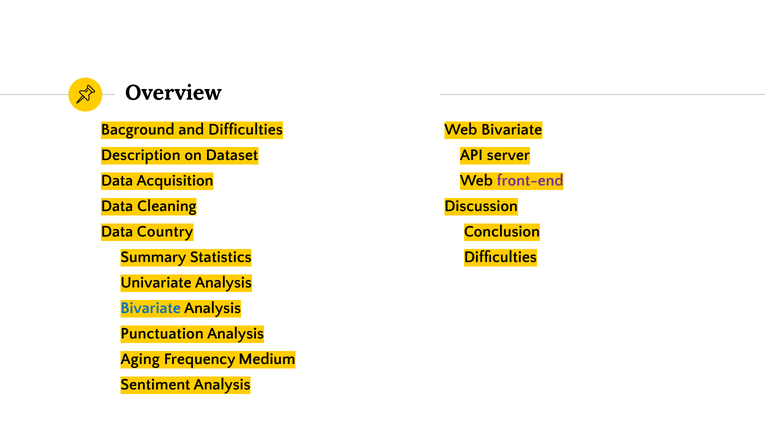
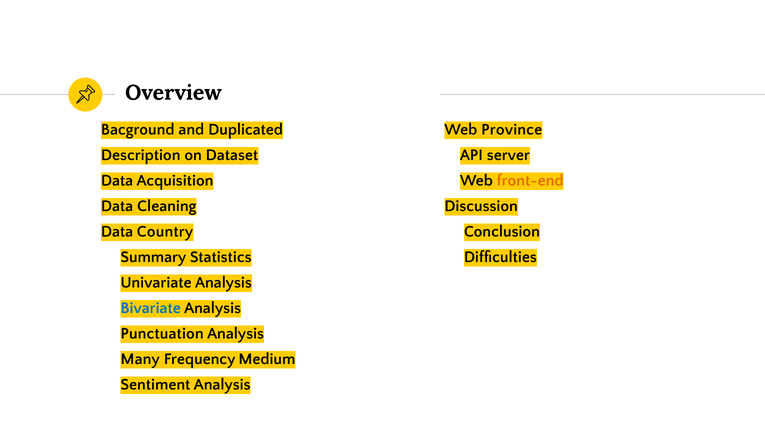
and Difficulties: Difficulties -> Duplicated
Web Bivariate: Bivariate -> Province
front-end colour: purple -> orange
Aging: Aging -> Many
